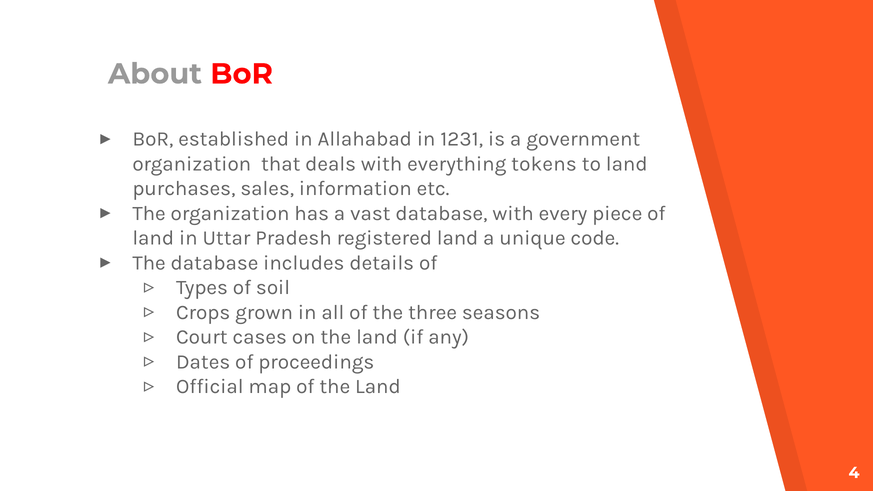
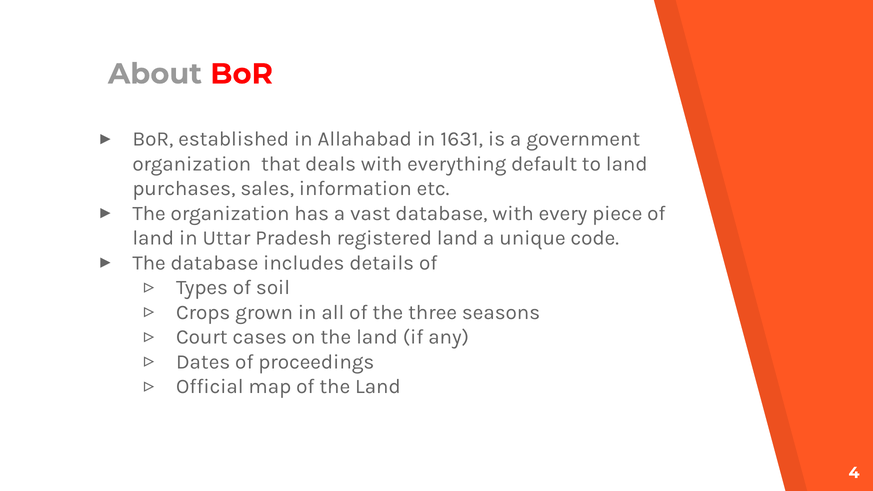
1231: 1231 -> 1631
tokens: tokens -> default
